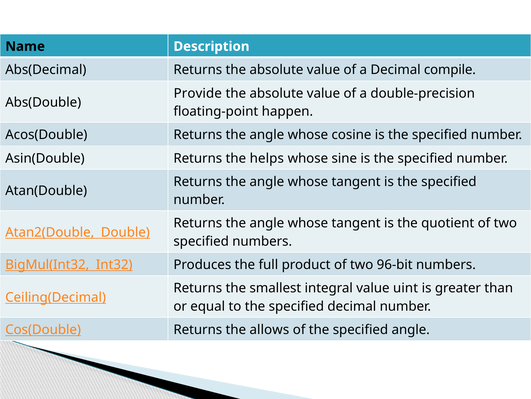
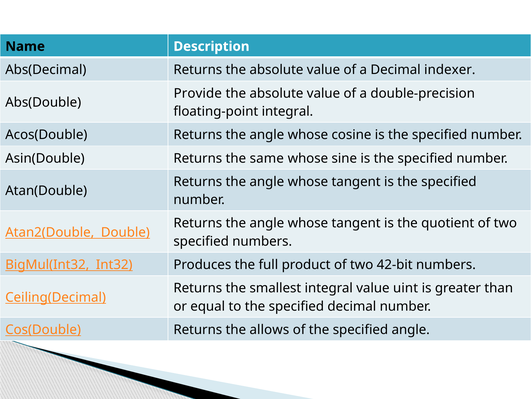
compile: compile -> indexer
floating-point happen: happen -> integral
helps: helps -> same
96-bit: 96-bit -> 42-bit
